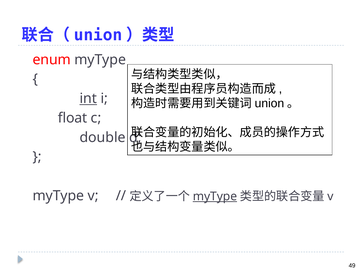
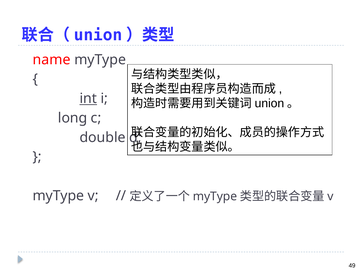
enum: enum -> name
float: float -> long
myType at (215, 196) underline: present -> none
